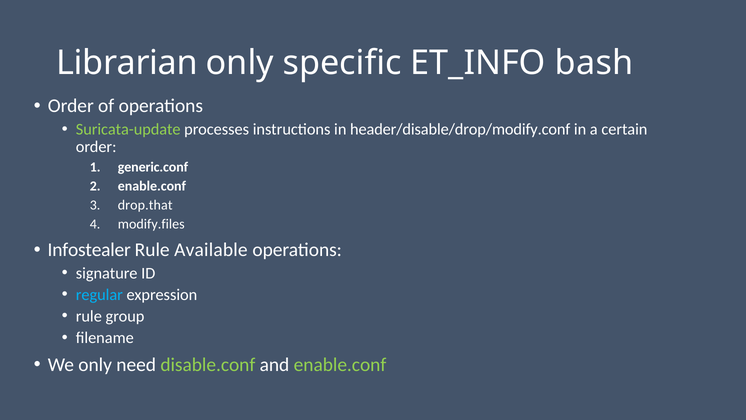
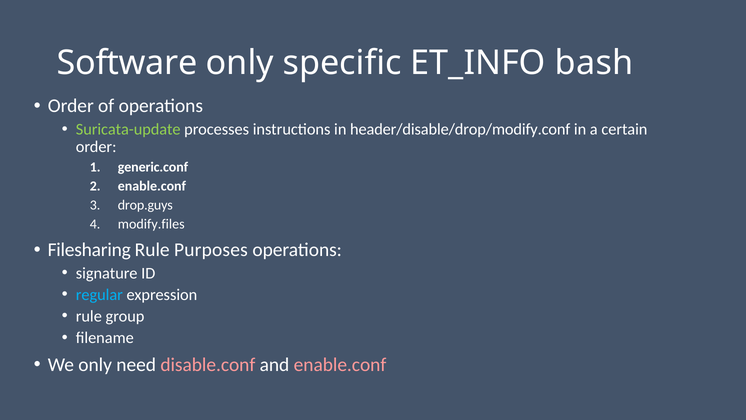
Librarian: Librarian -> Software
drop.that: drop.that -> drop.guys
Infostealer: Infostealer -> Filesharing
Available: Available -> Purposes
disable.conf colour: light green -> pink
enable.conf at (340, 364) colour: light green -> pink
